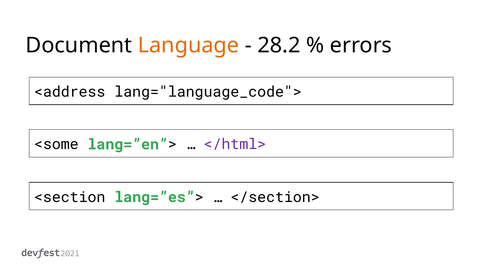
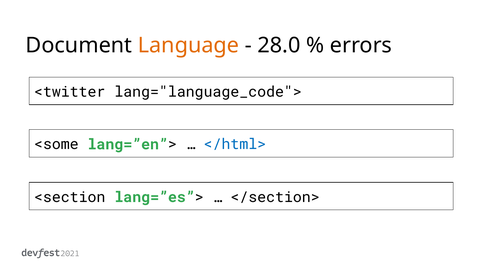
28.2: 28.2 -> 28.0
<address: <address -> <twitter
</html> colour: purple -> blue
